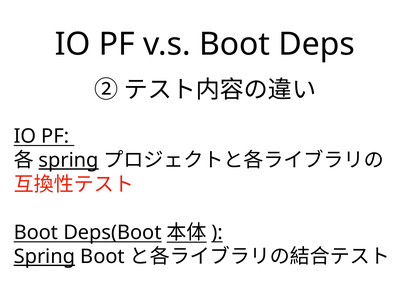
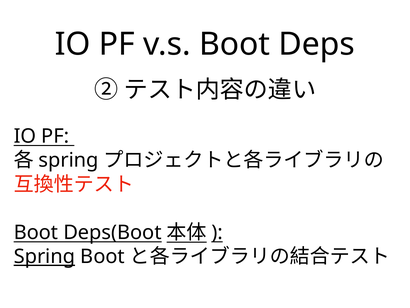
spring at (69, 160) underline: present -> none
